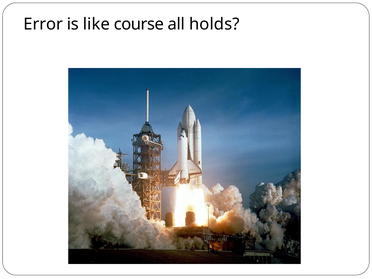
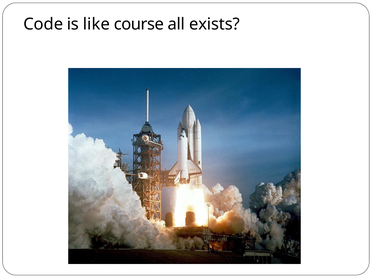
Error: Error -> Code
holds: holds -> exists
